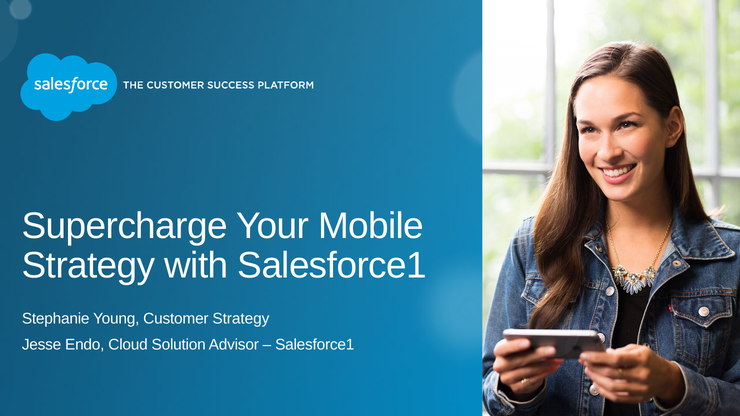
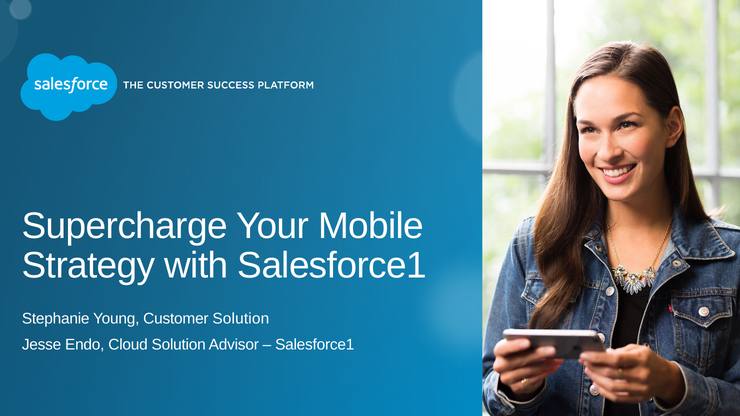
Customer Strategy: Strategy -> Solution
